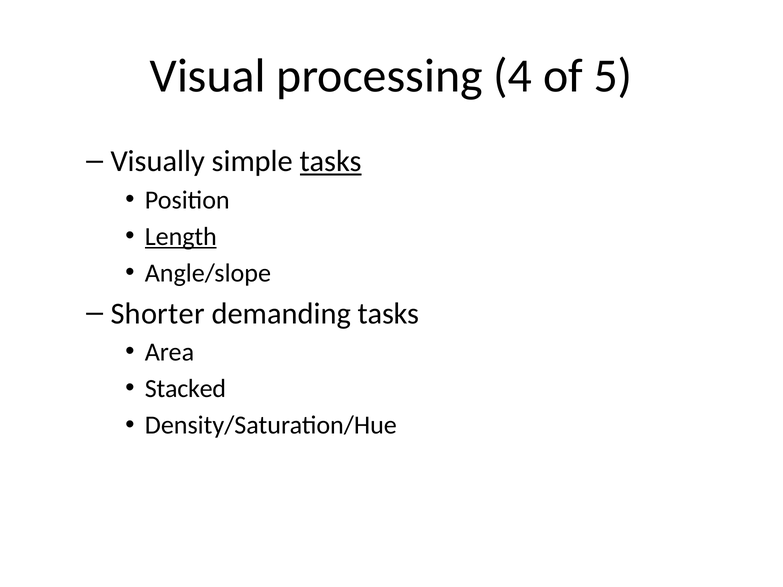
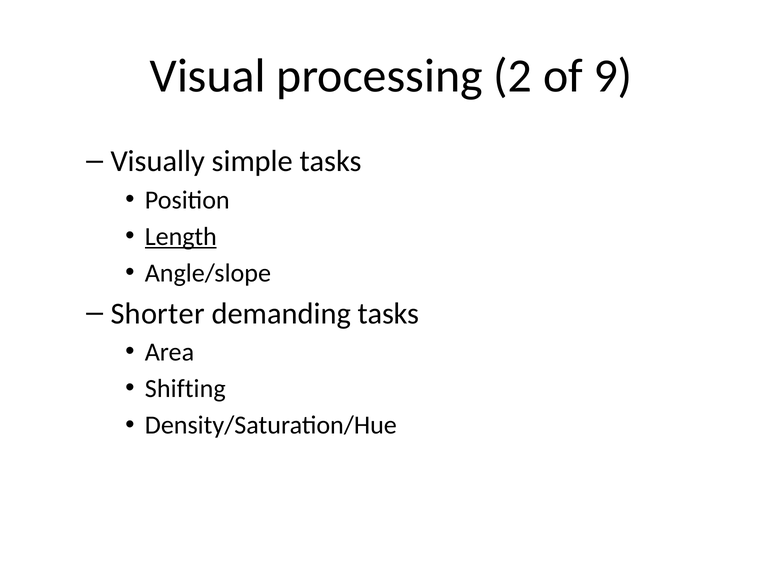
4: 4 -> 2
5: 5 -> 9
tasks at (331, 161) underline: present -> none
Stacked: Stacked -> Shifting
